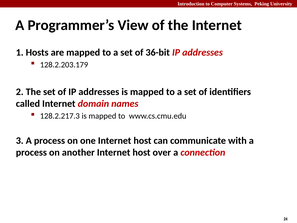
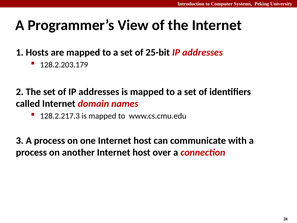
36-bit: 36-bit -> 25-bit
